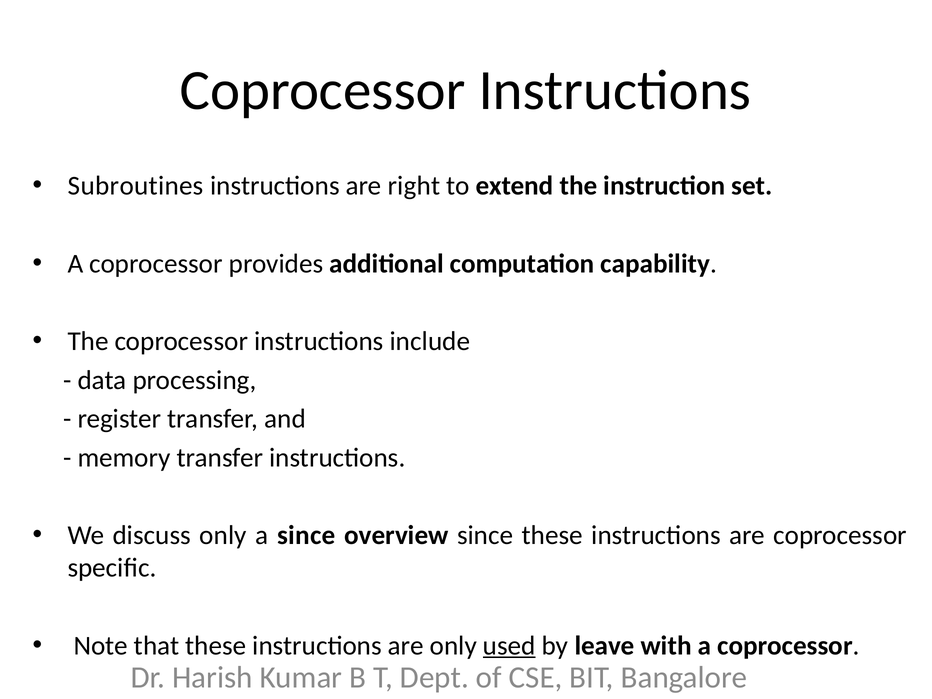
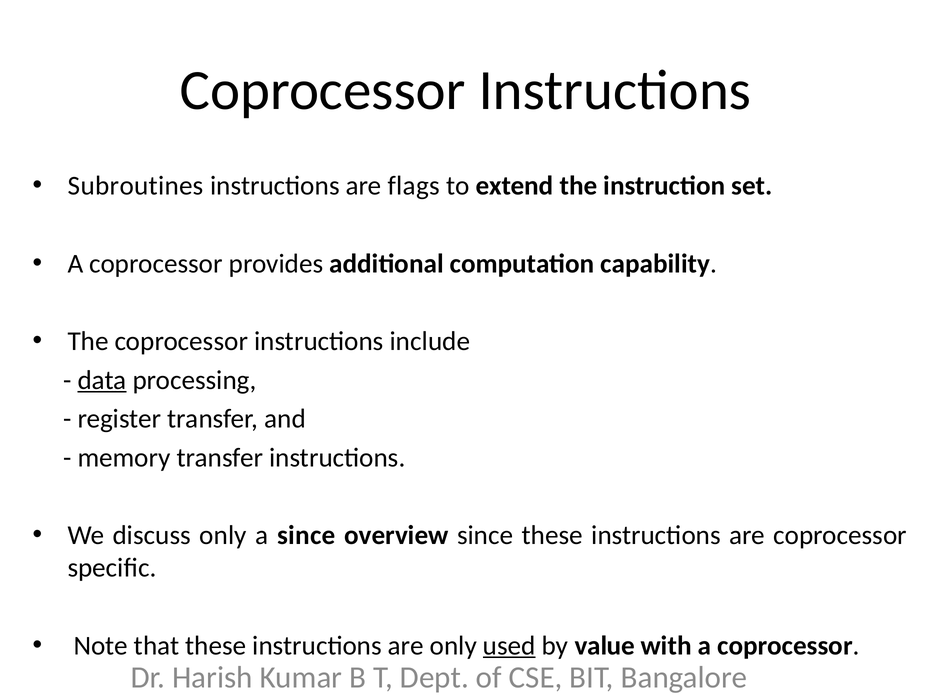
right: right -> flags
data underline: none -> present
leave: leave -> value
